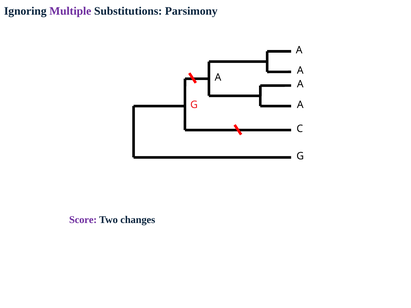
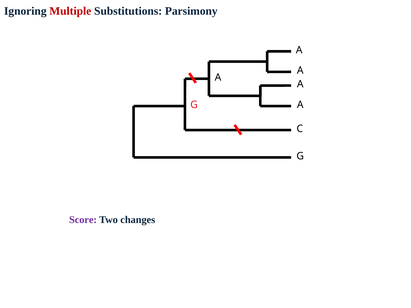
Multiple colour: purple -> red
